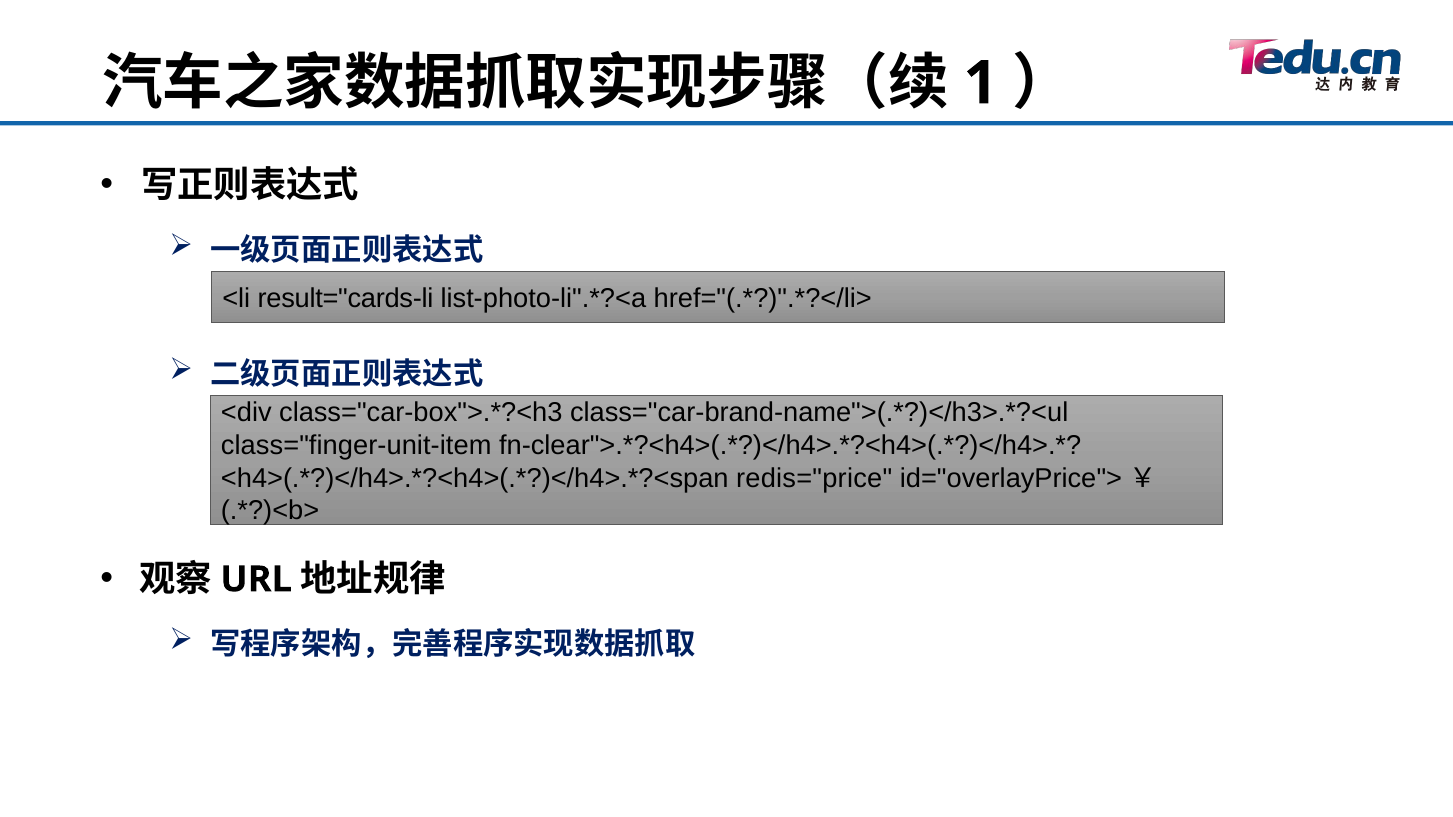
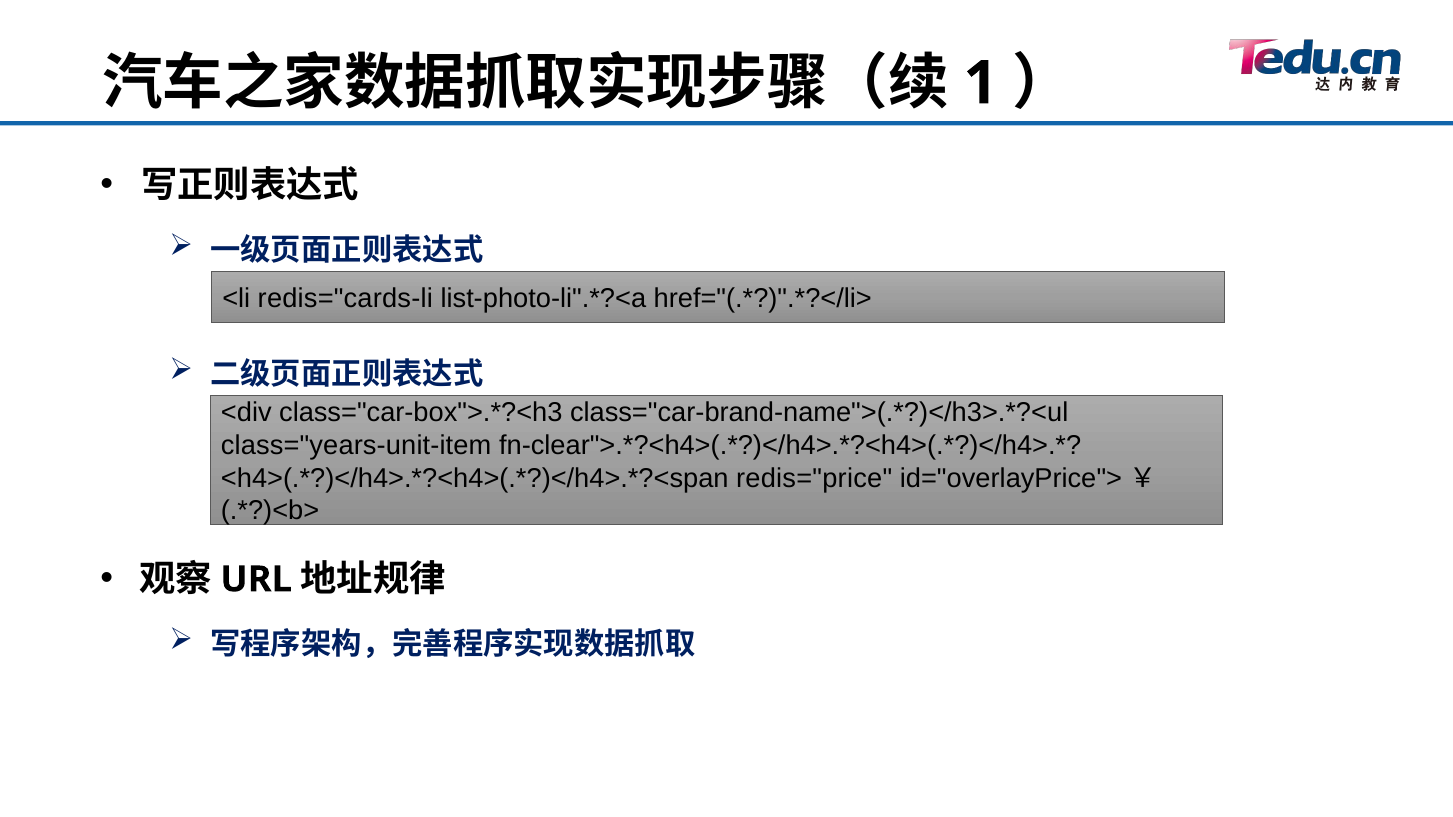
result="cards-li: result="cards-li -> redis="cards-li
class="finger-unit-item: class="finger-unit-item -> class="years-unit-item
